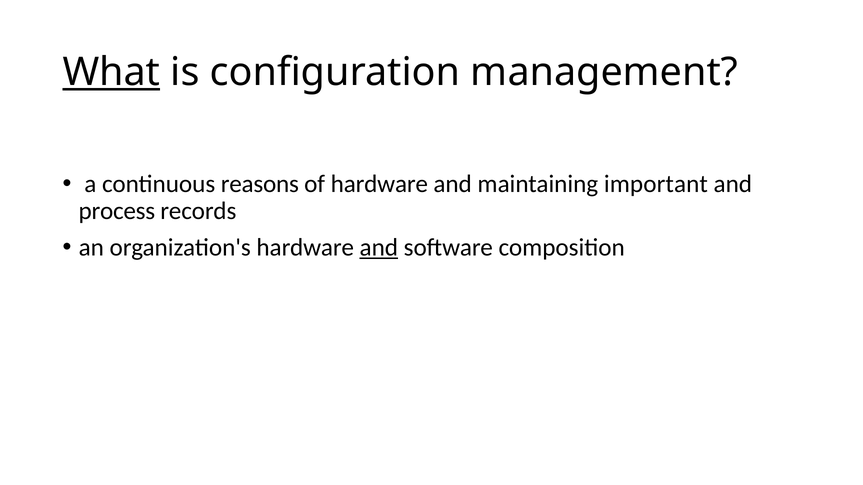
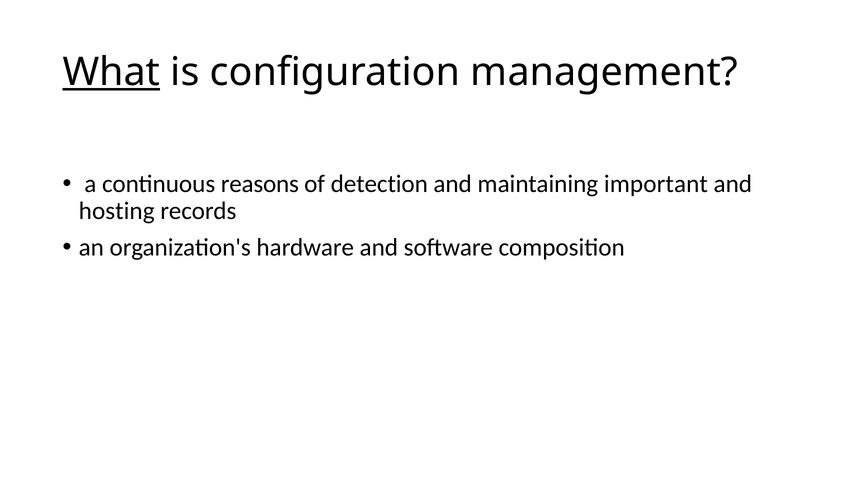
of hardware: hardware -> detection
process: process -> hosting
and at (379, 248) underline: present -> none
